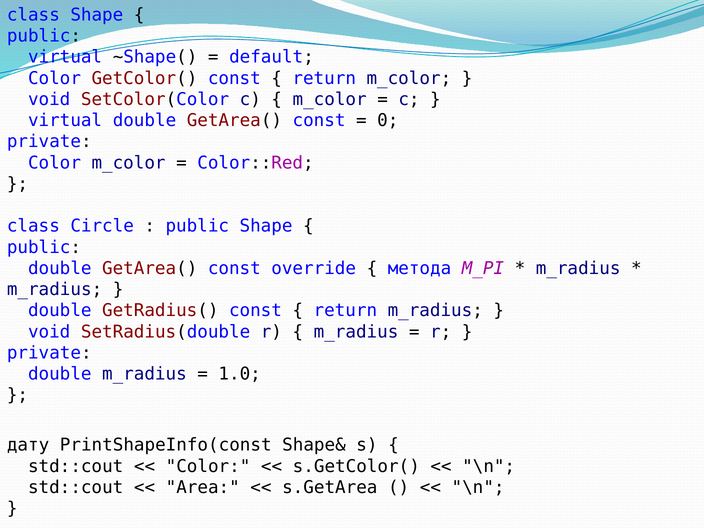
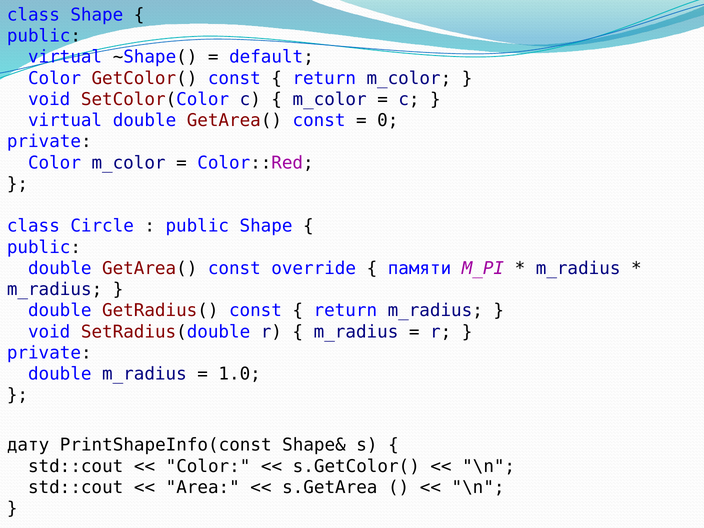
метода: метода -> памяти
